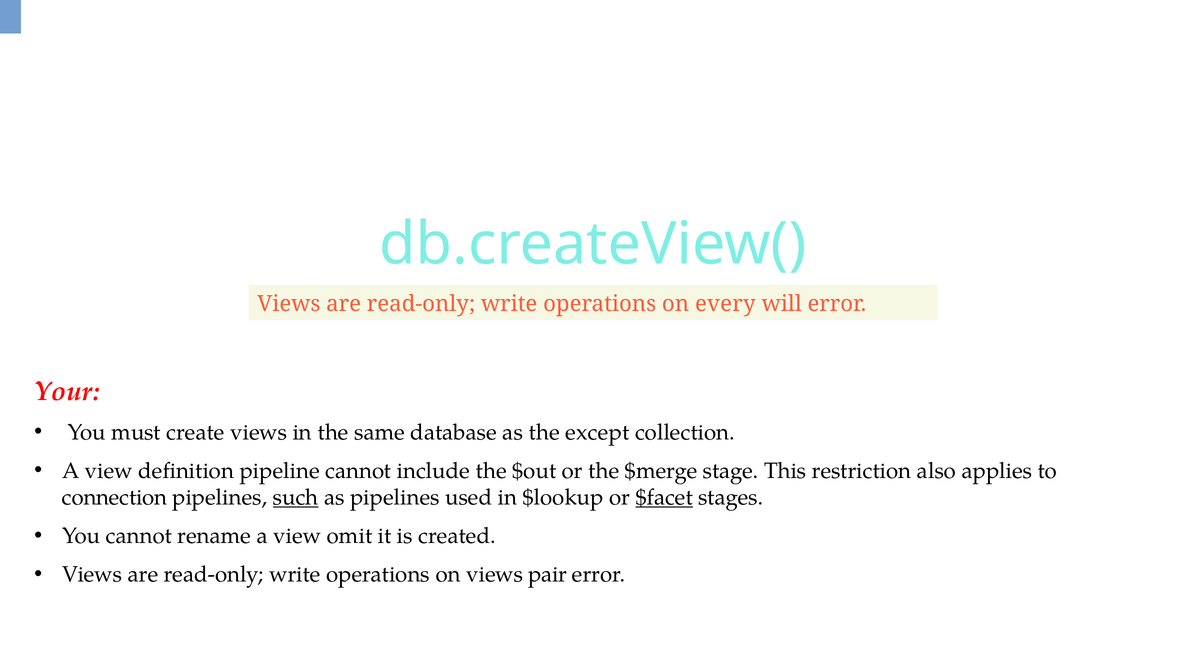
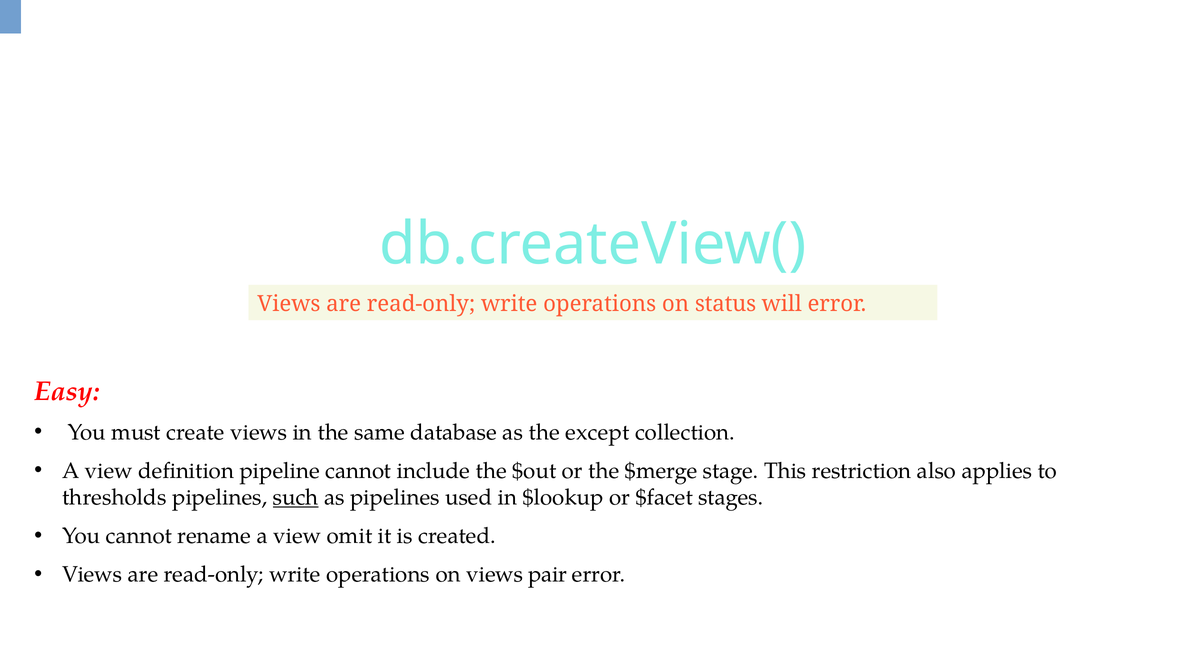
every: every -> status
Your: Your -> Easy
connection: connection -> thresholds
$facet underline: present -> none
